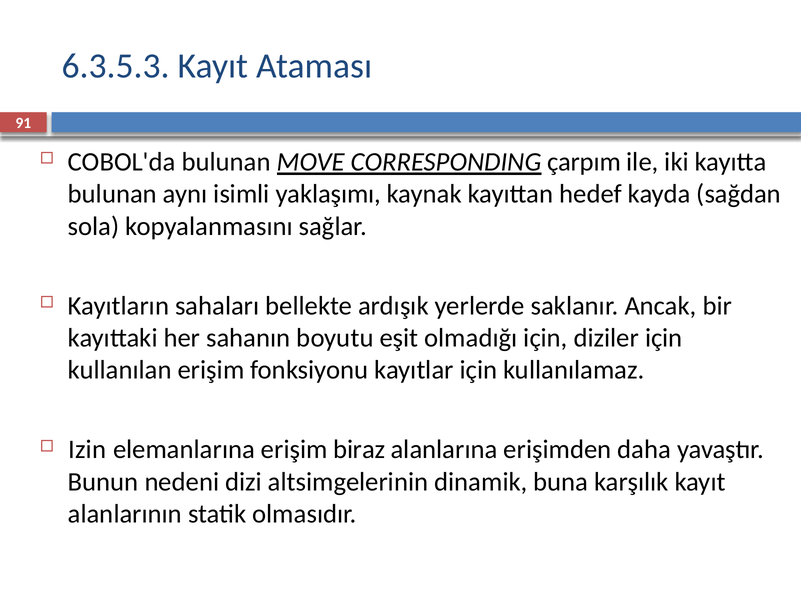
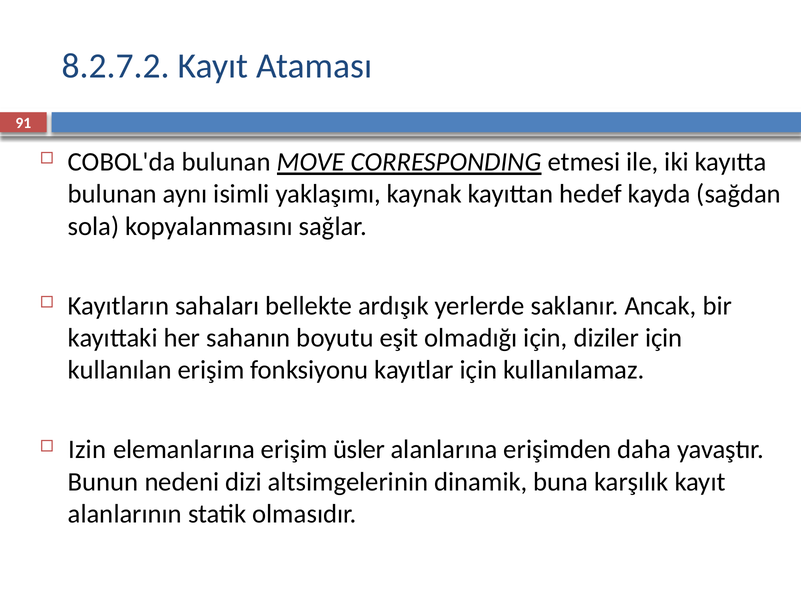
6.3.5.3: 6.3.5.3 -> 8.2.7.2
çarpım: çarpım -> etmesi
biraz: biraz -> üsler
